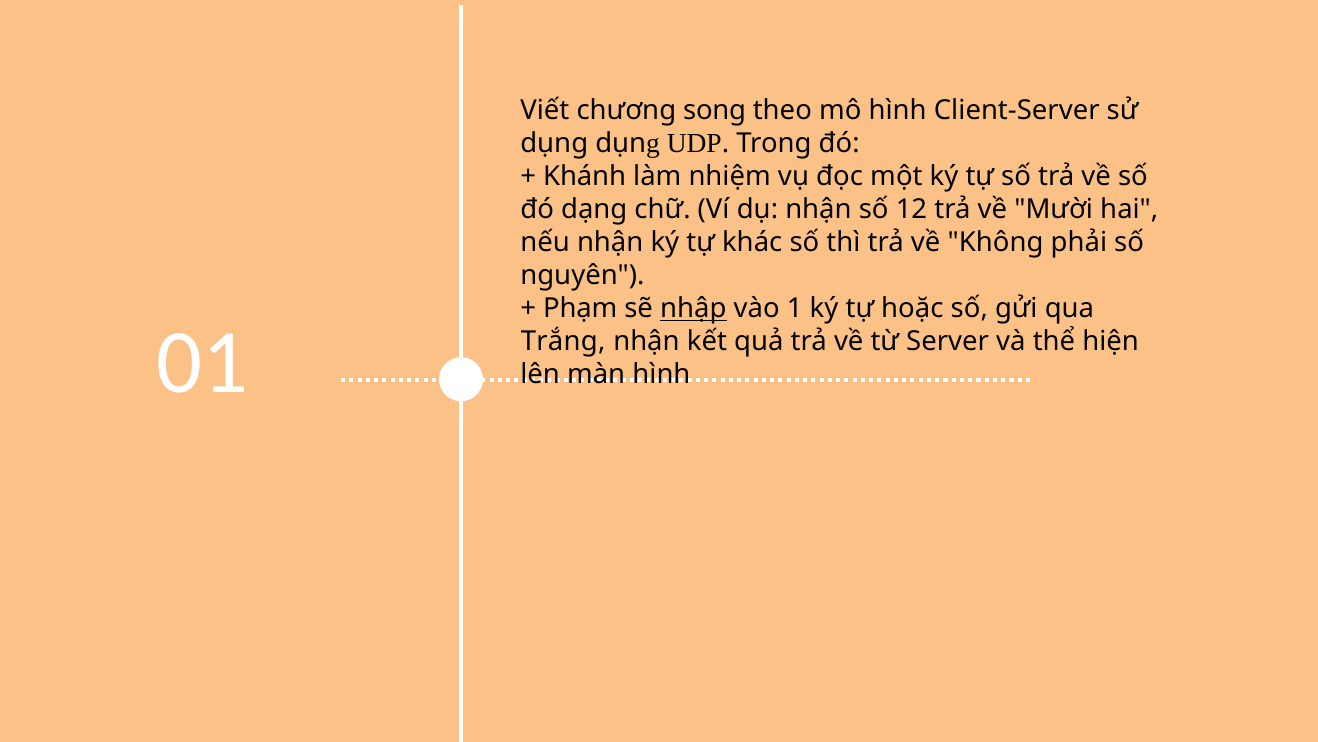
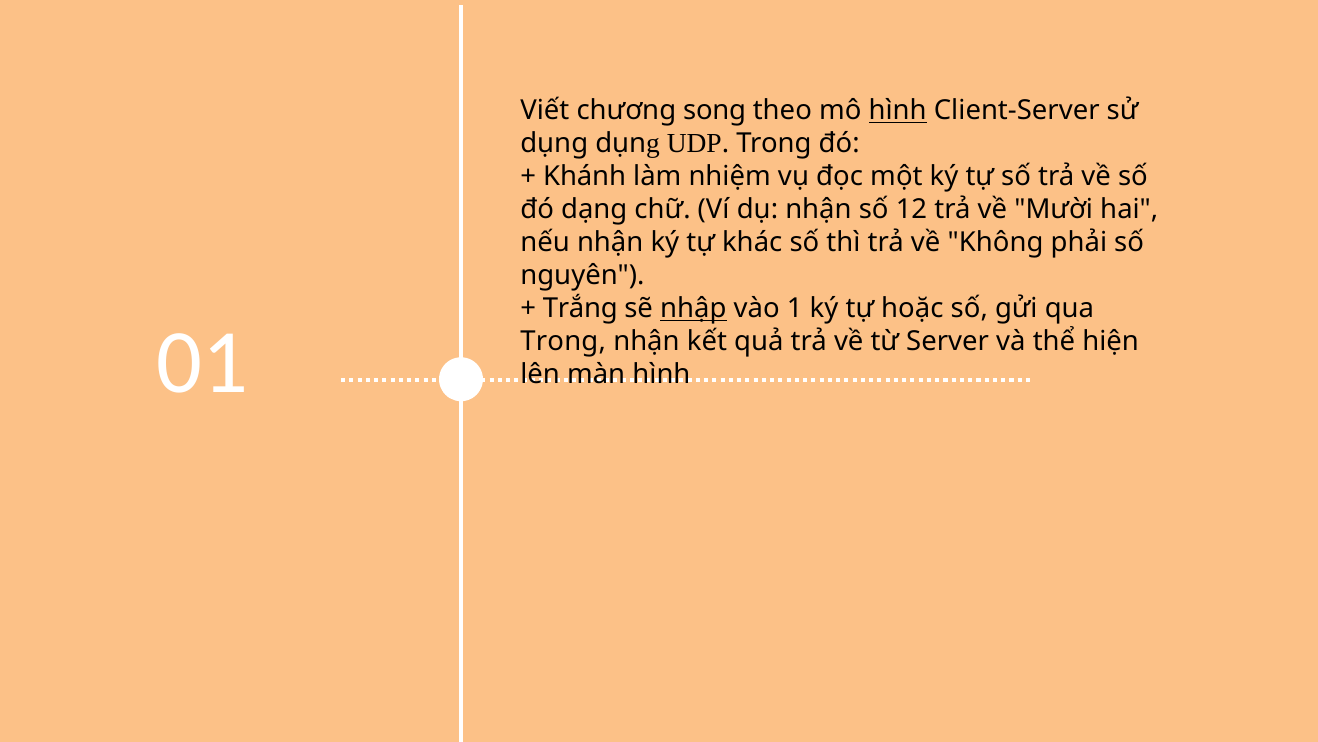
hình at (898, 111) underline: none -> present
Phạm: Phạm -> Trắng
Trắng at (563, 341): Trắng -> Trong
